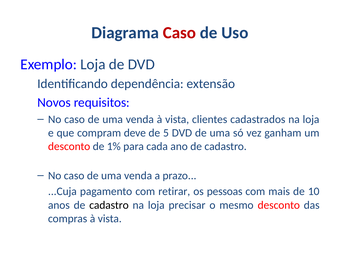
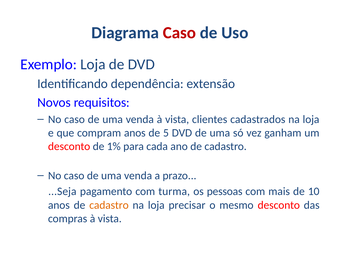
compram deve: deve -> anos
...Cuja: ...Cuja -> ...Seja
retirar: retirar -> turma
cadastro at (109, 205) colour: black -> orange
